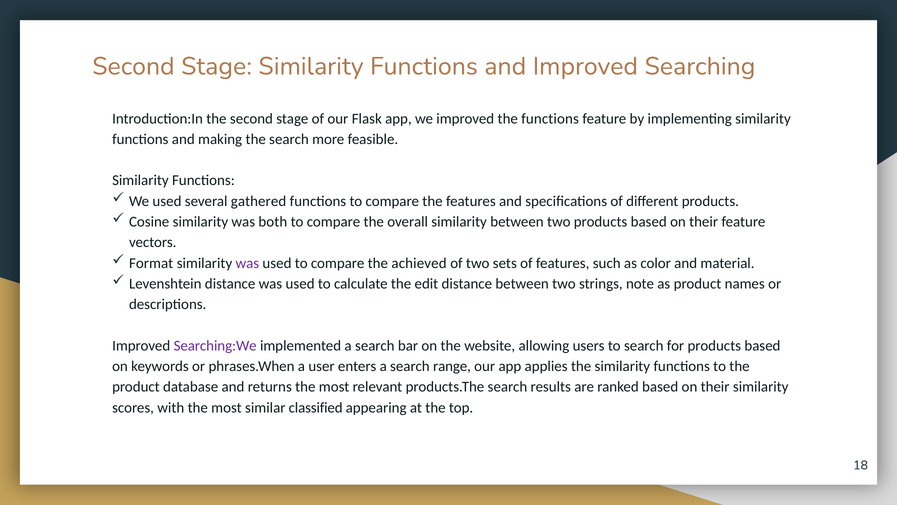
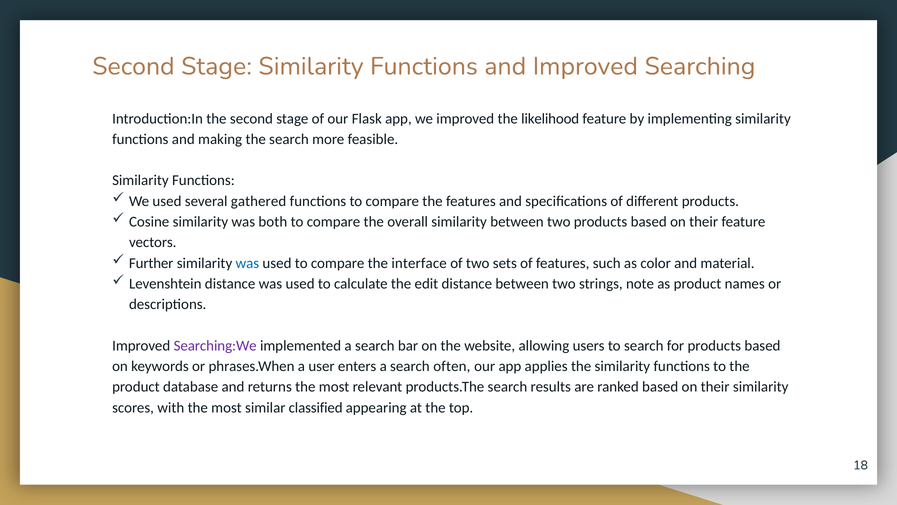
the functions: functions -> likelihood
Format: Format -> Further
was at (247, 263) colour: purple -> blue
achieved: achieved -> interface
range: range -> often
